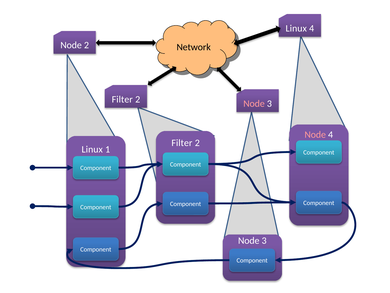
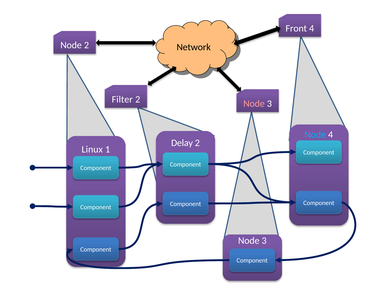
Linux at (296, 28): Linux -> Front
Node at (315, 134) colour: pink -> light blue
Filter at (182, 143): Filter -> Delay
